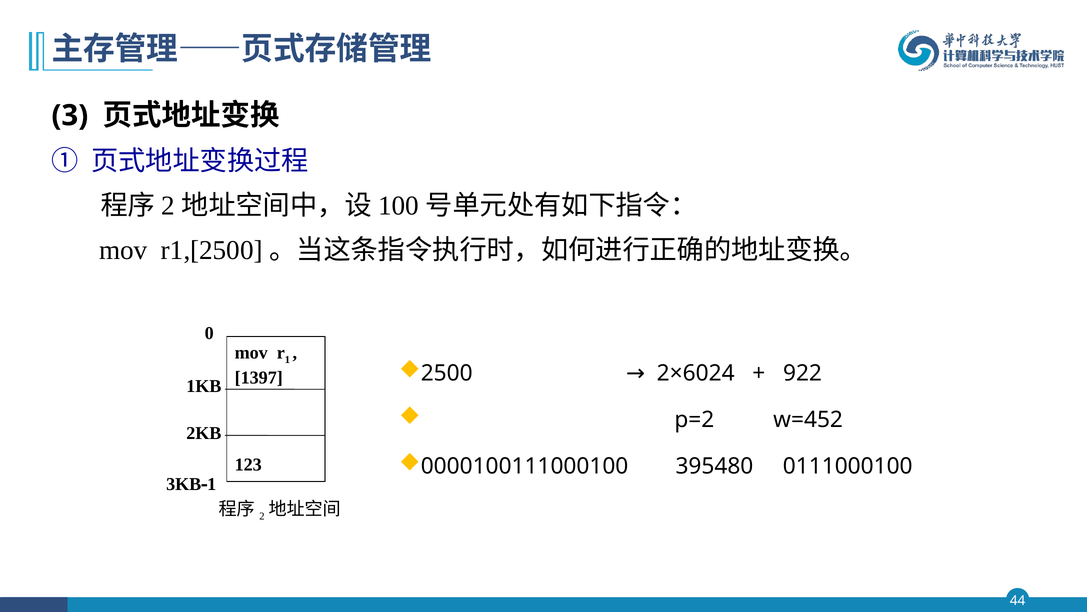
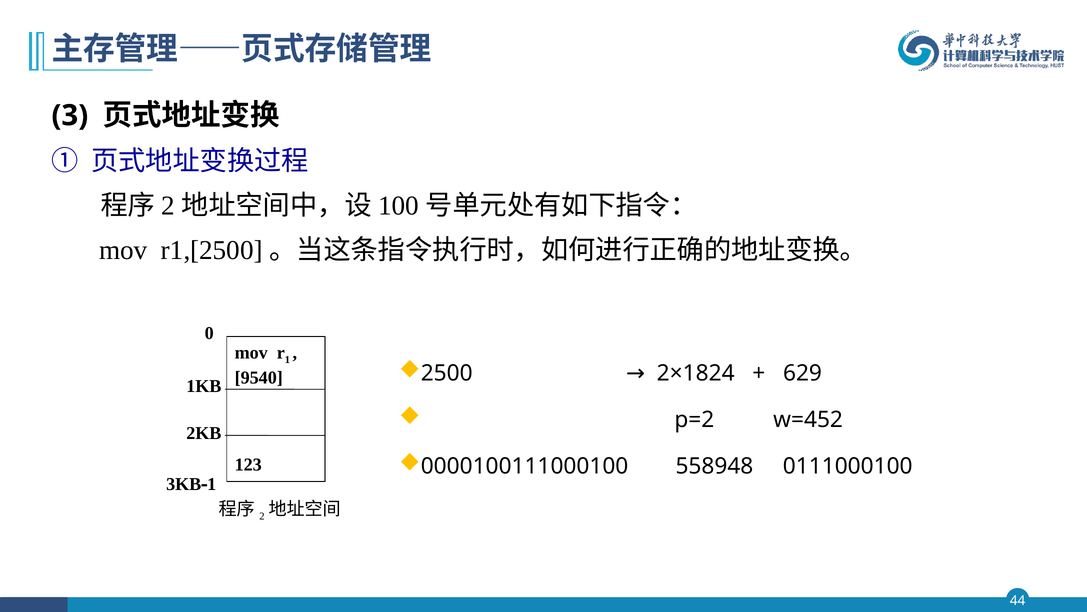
2×6024: 2×6024 -> 2×1824
922: 922 -> 629
1397: 1397 -> 9540
395480: 395480 -> 558948
